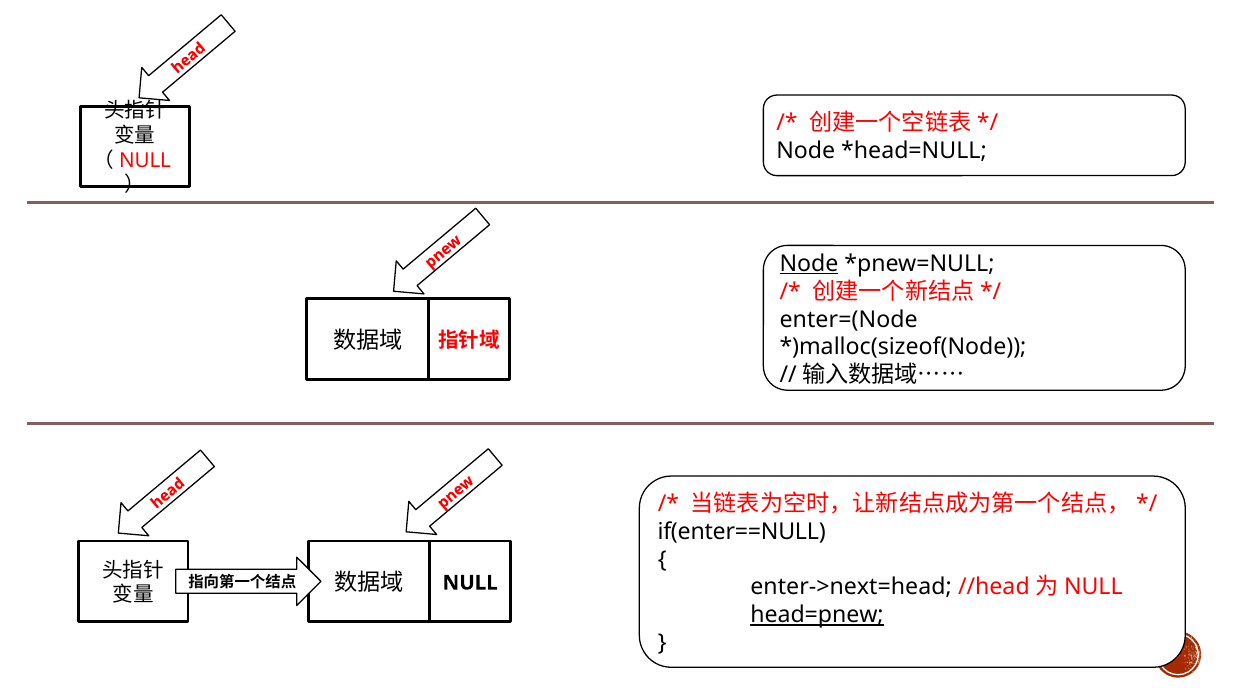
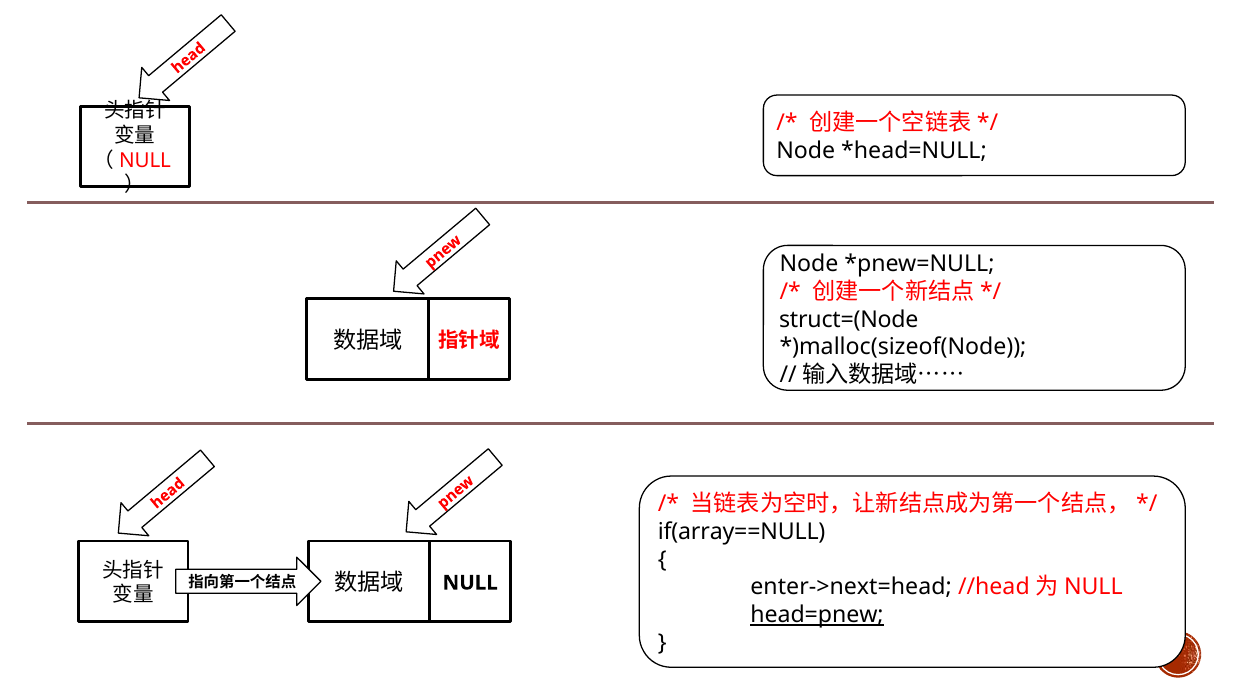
Node at (809, 264) underline: present -> none
enter=(Node: enter=(Node -> struct=(Node
if(enter==NULL: if(enter==NULL -> if(array==NULL
